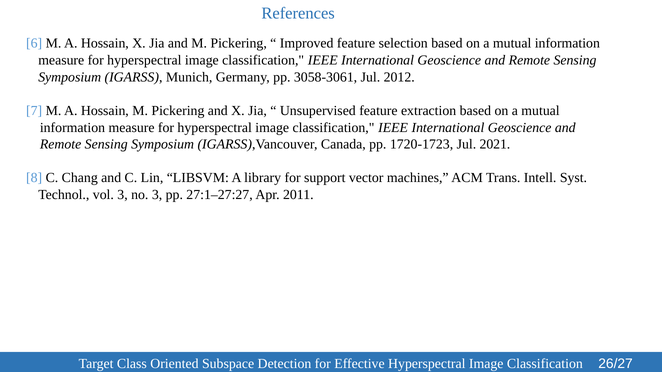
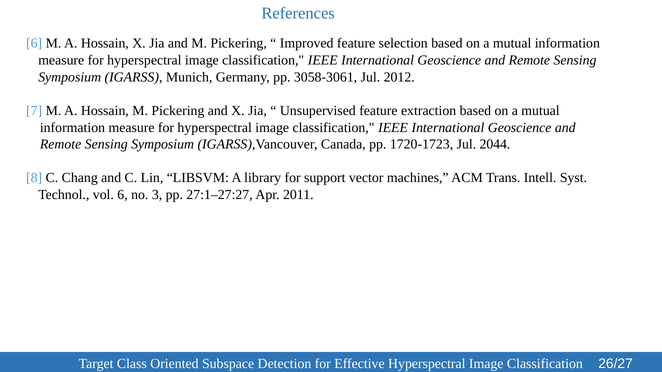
2021: 2021 -> 2044
vol 3: 3 -> 6
